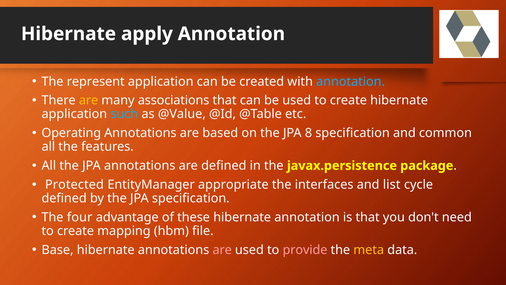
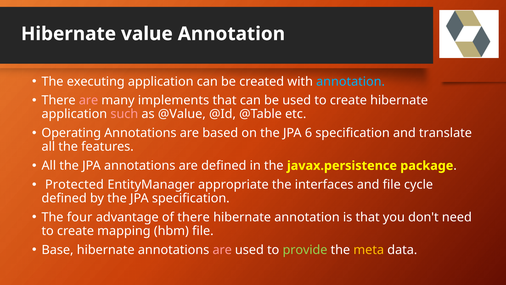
apply: apply -> value
represent: represent -> executing
are at (89, 100) colour: yellow -> pink
associations: associations -> implements
such colour: light blue -> pink
8: 8 -> 6
common: common -> translate
and list: list -> file
of these: these -> there
provide colour: pink -> light green
